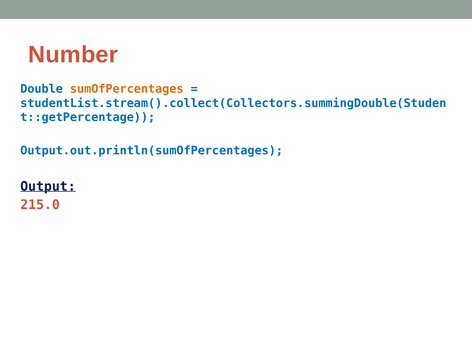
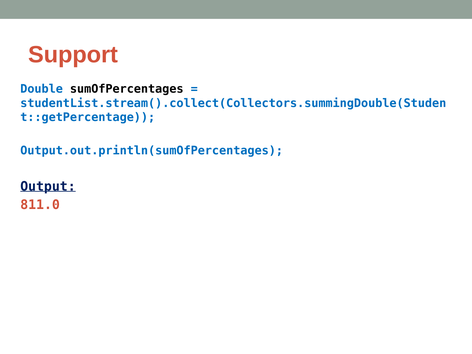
Number: Number -> Support
sumOfPercentages colour: orange -> black
215.0: 215.0 -> 811.0
